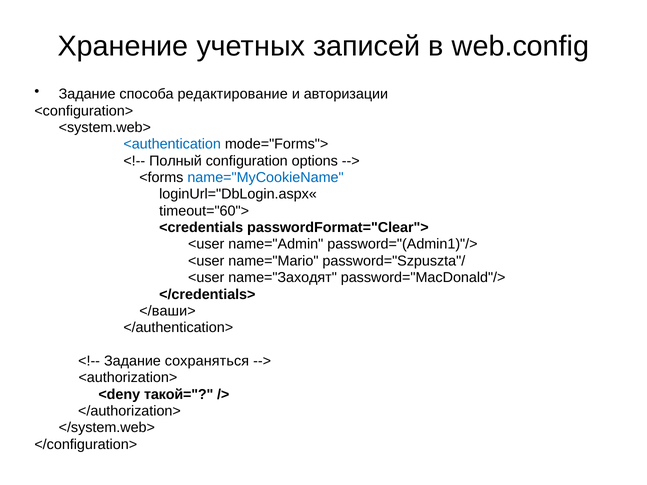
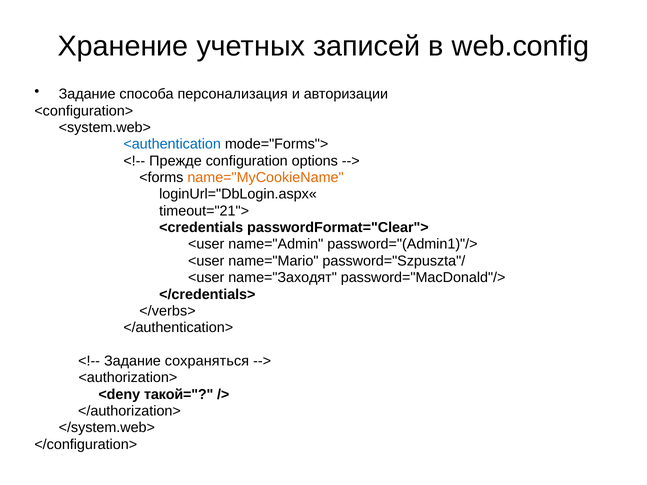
редактирование: редактирование -> персонализация
Полный: Полный -> Прежде
name="MyCookieName colour: blue -> orange
timeout="60">: timeout="60"> -> timeout="21">
</ваши>: </ваши> -> </verbs>
